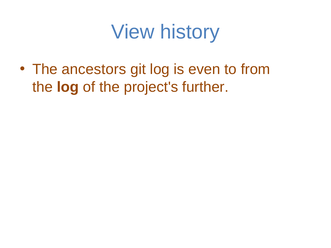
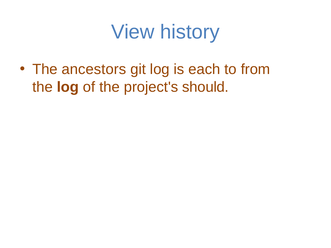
even: even -> each
further: further -> should
